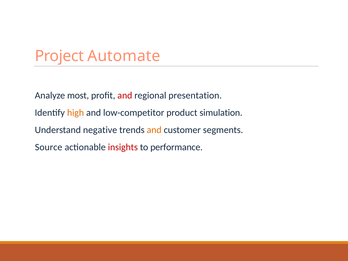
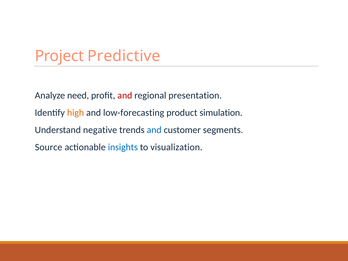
Automate: Automate -> Predictive
most: most -> need
low-competitor: low-competitor -> low-forecasting
and at (154, 130) colour: orange -> blue
insights colour: red -> blue
performance: performance -> visualization
